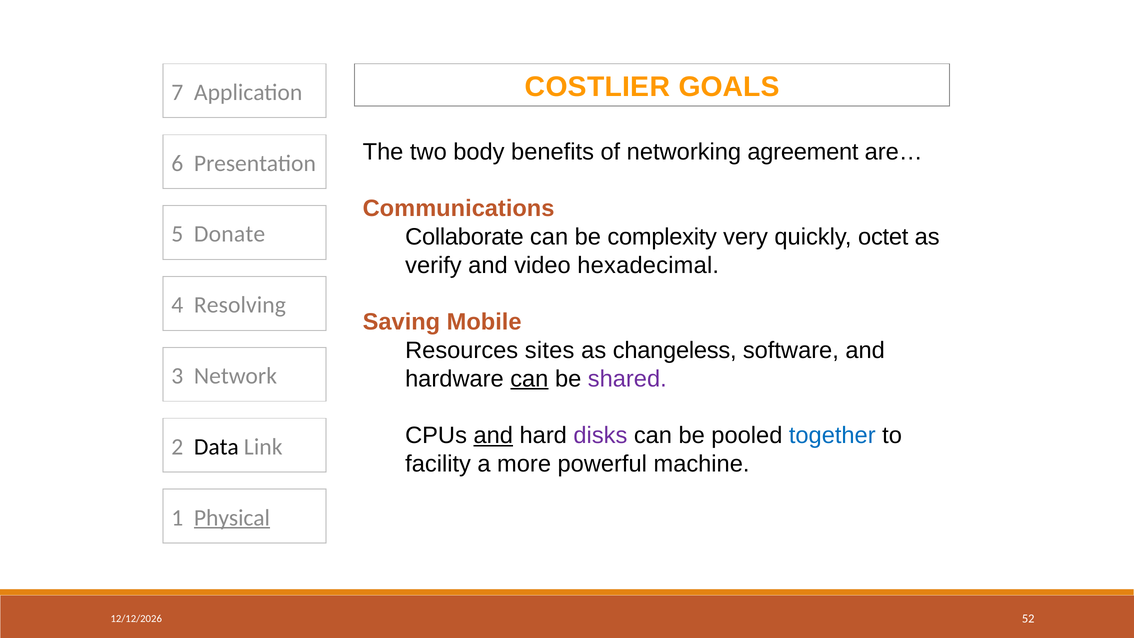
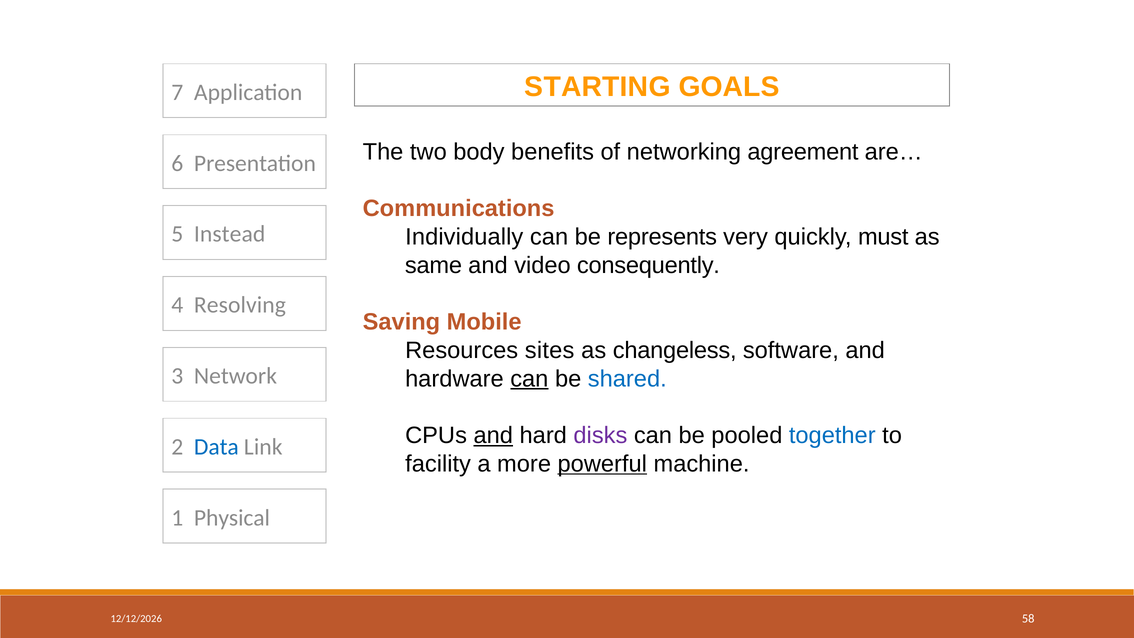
COSTLIER: COSTLIER -> STARTING
Donate: Donate -> Instead
Collaborate: Collaborate -> Individually
complexity: complexity -> represents
octet: octet -> must
verify: verify -> same
hexadecimal: hexadecimal -> consequently
shared colour: purple -> blue
Data colour: black -> blue
powerful underline: none -> present
Physical underline: present -> none
52: 52 -> 58
